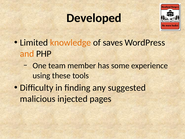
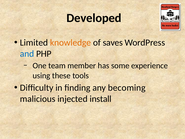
and colour: orange -> blue
suggested: suggested -> becoming
pages: pages -> install
